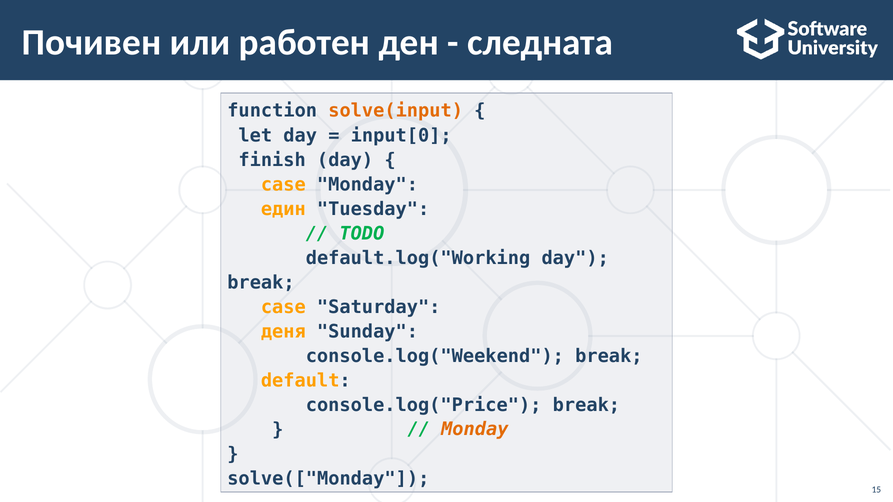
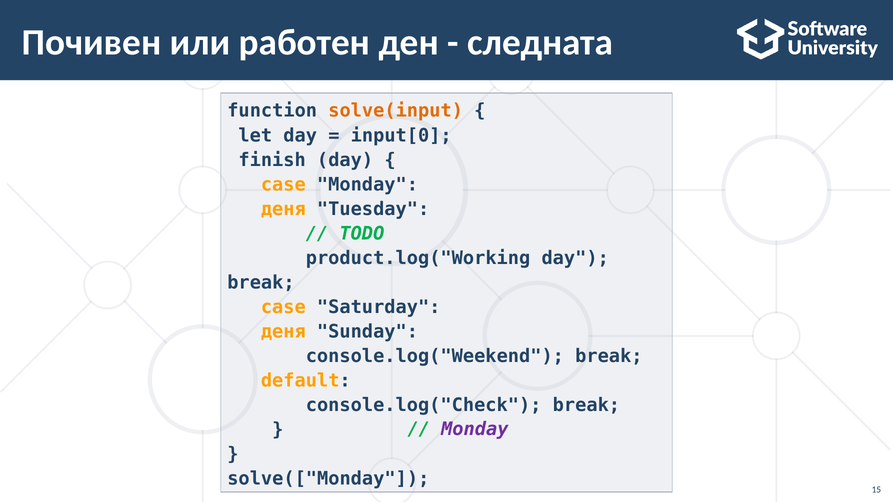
един at (283, 209): един -> деня
default.log("Working: default.log("Working -> product.log("Working
console.log("Price: console.log("Price -> console.log("Check
Monday at (475, 429) colour: orange -> purple
